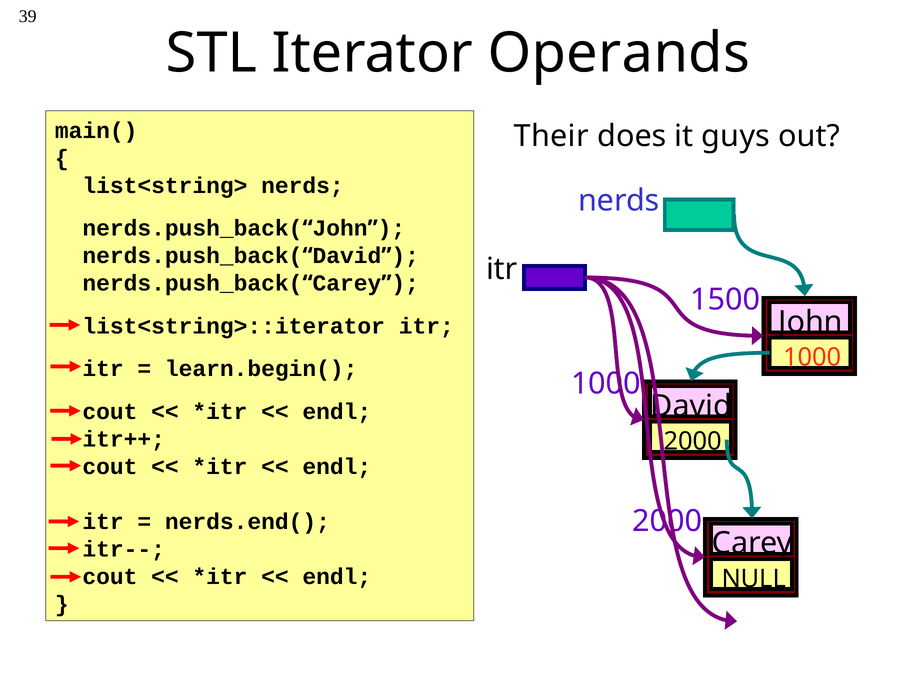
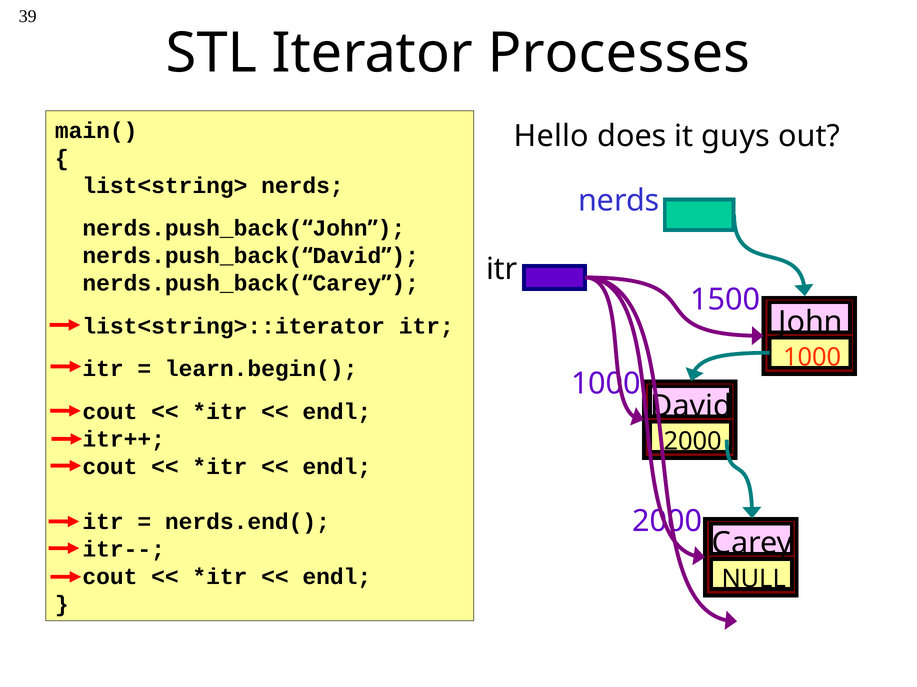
Operands: Operands -> Processes
Their: Their -> Hello
